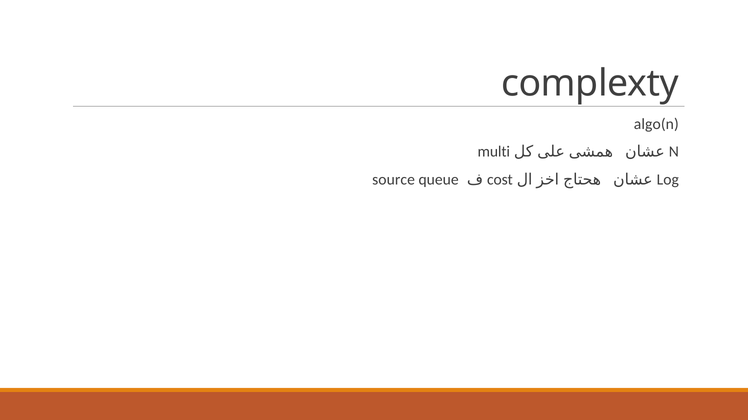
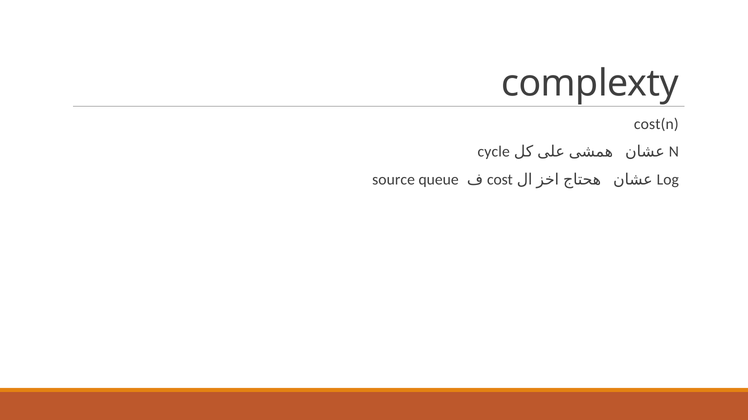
algo(n: algo(n -> cost(n
multi: multi -> cycle
